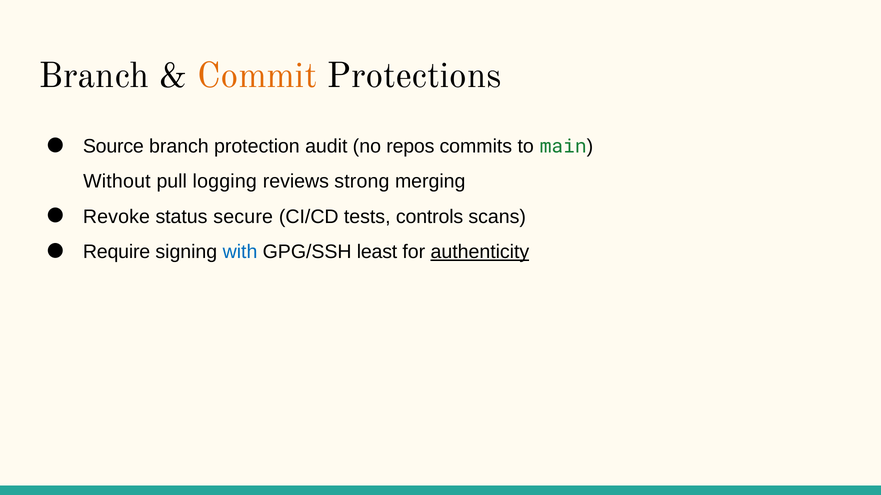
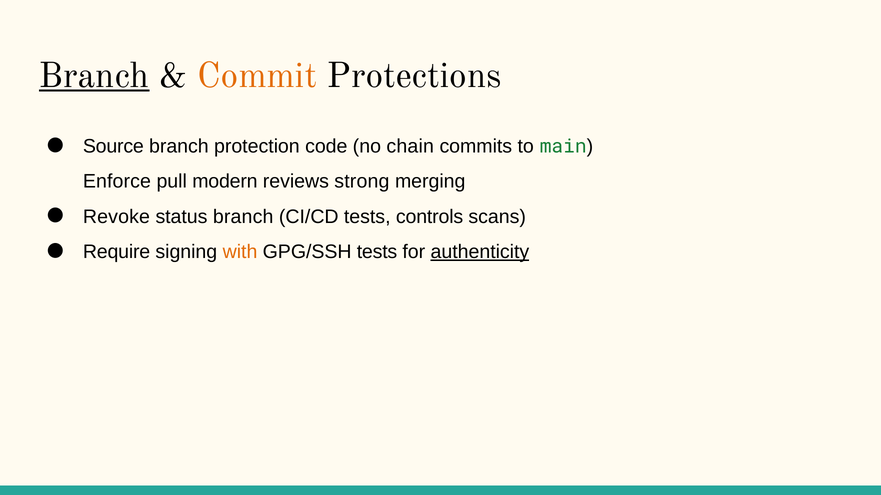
Branch at (94, 75) underline: none -> present
audit: audit -> code
repos: repos -> chain
Without: Without -> Enforce
logging: logging -> modern
status secure: secure -> branch
with colour: blue -> orange
GPG/SSH least: least -> tests
